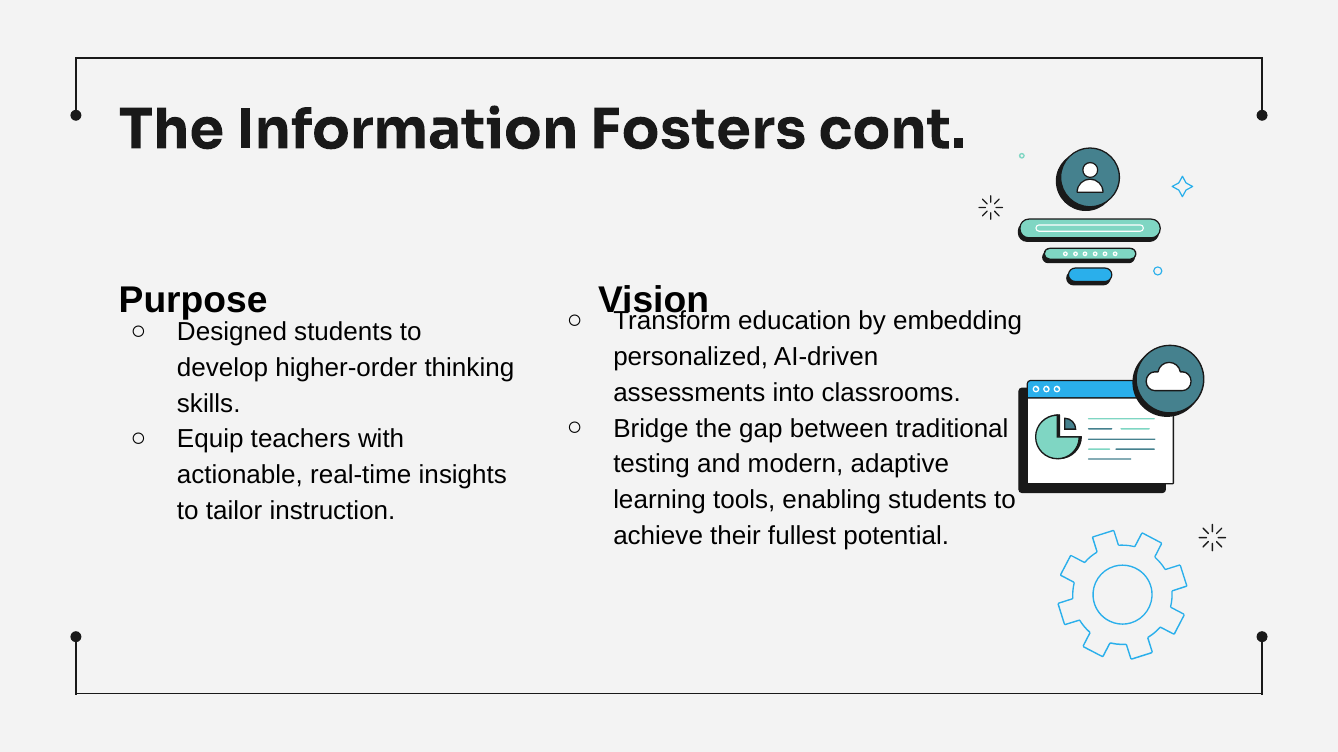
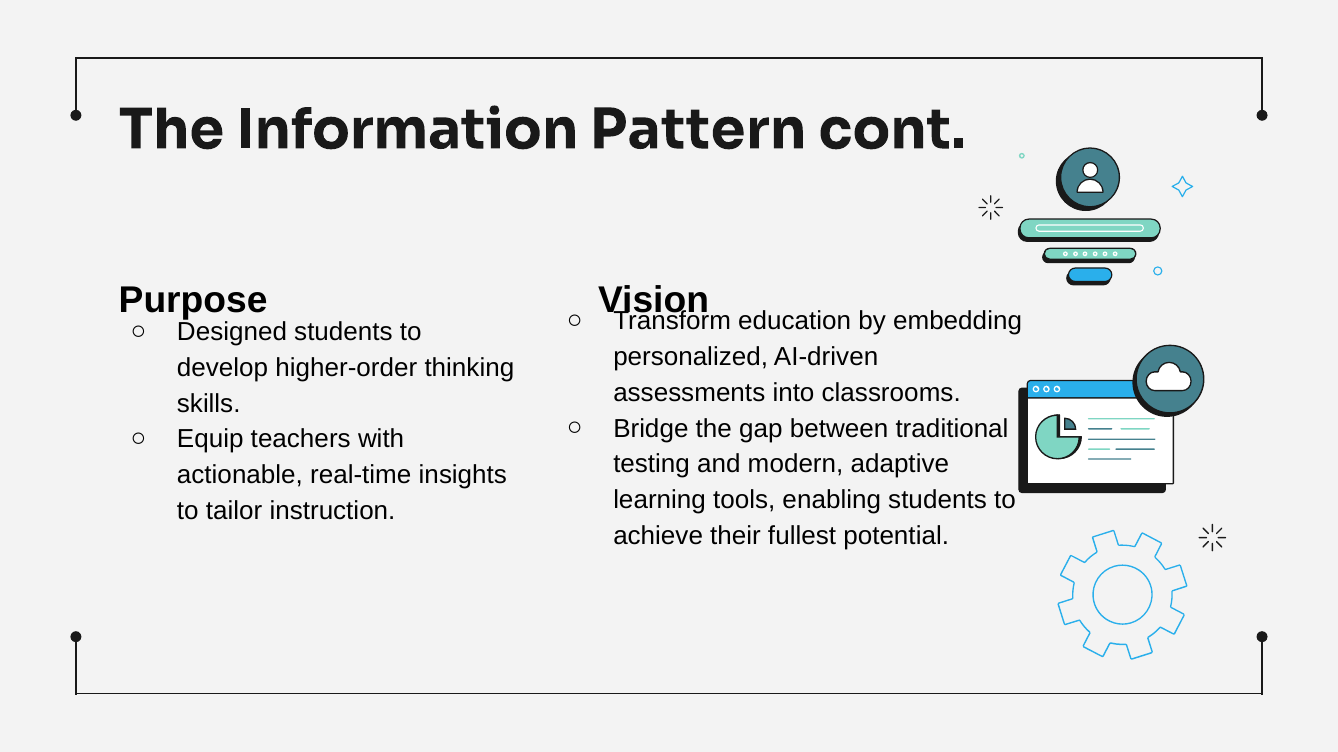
Fosters: Fosters -> Pattern
